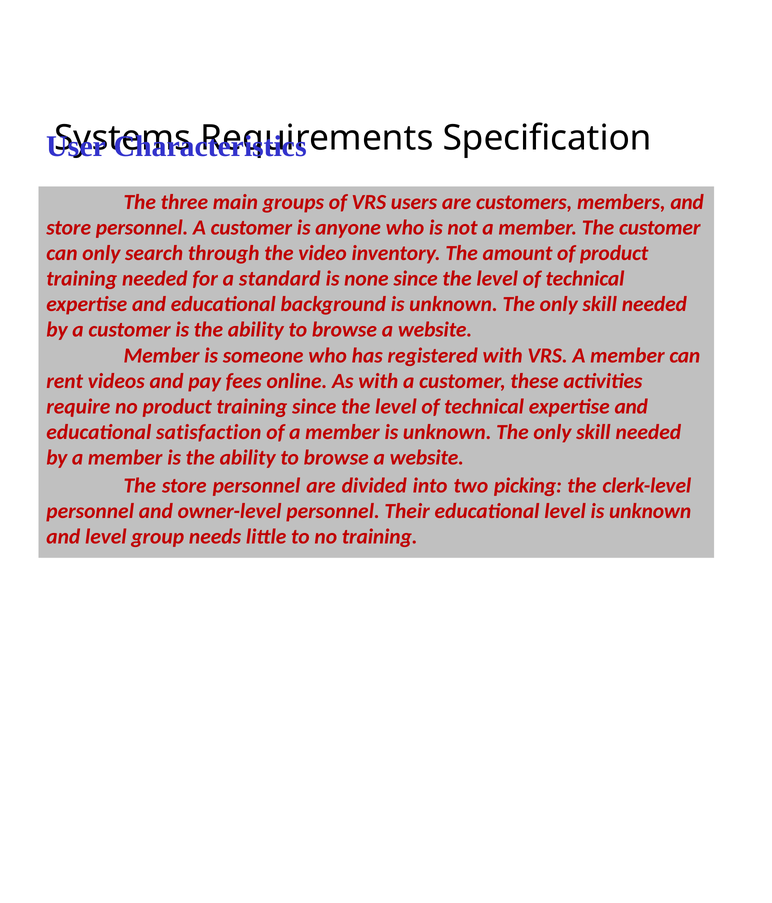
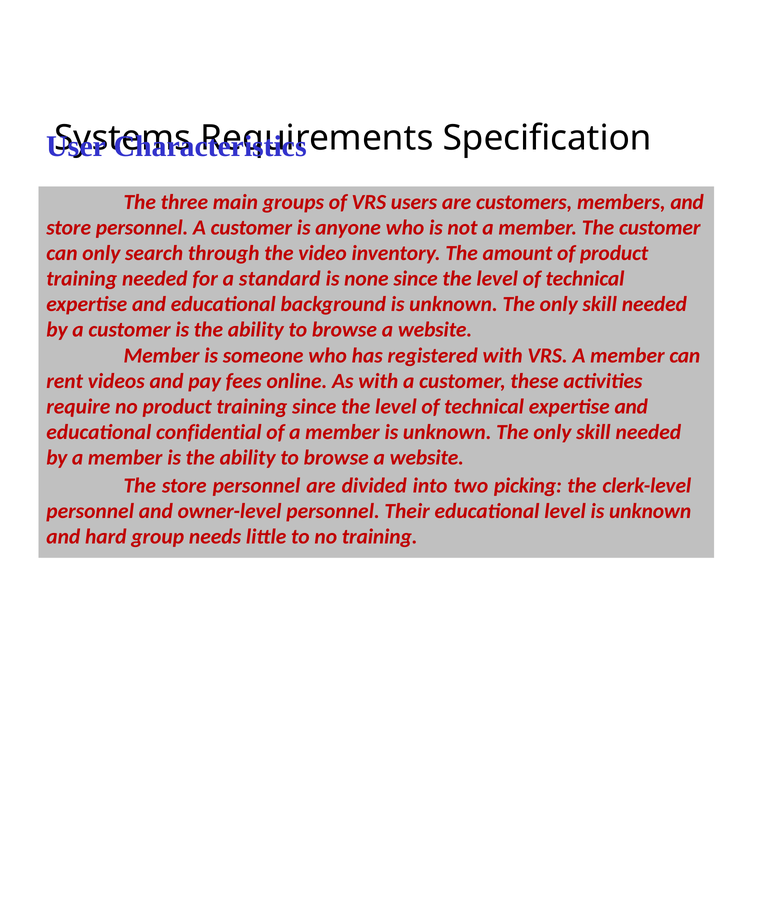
satisfaction: satisfaction -> confidential
and level: level -> hard
